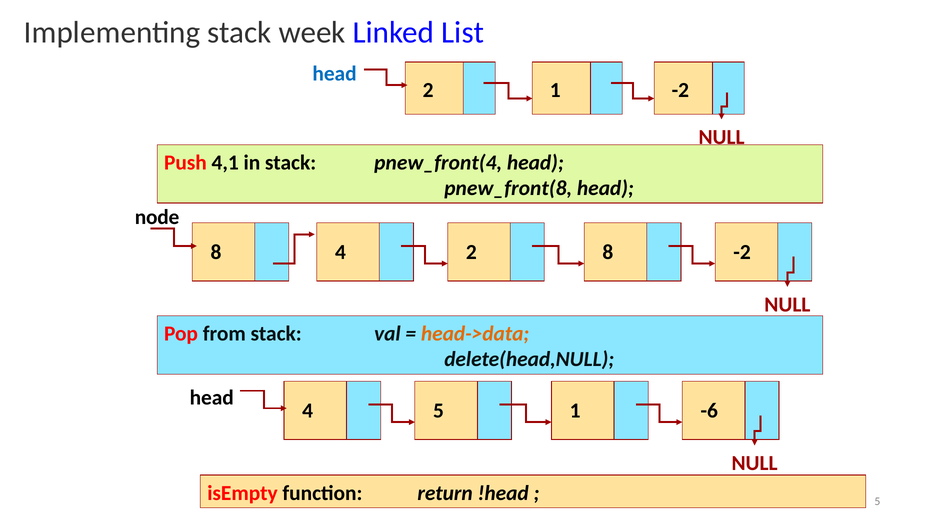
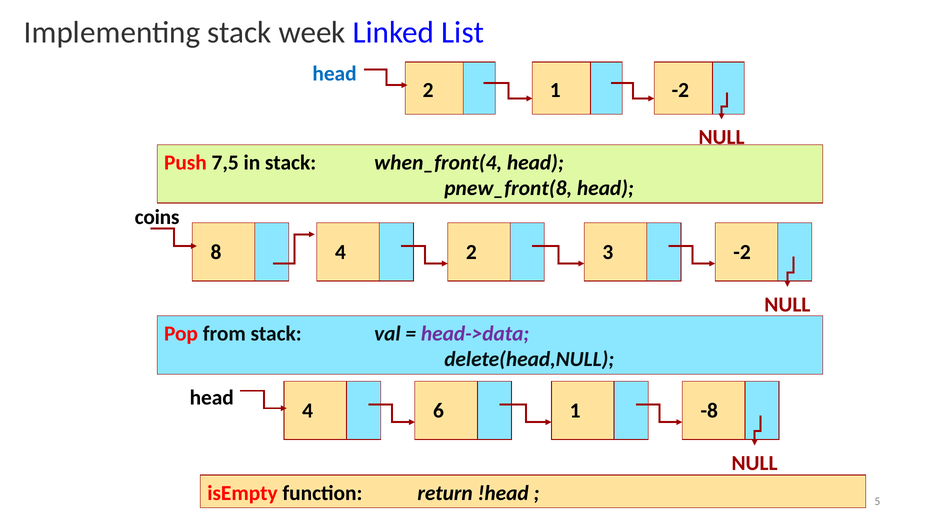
4,1: 4,1 -> 7,5
pnew_front(4: pnew_front(4 -> when_front(4
node: node -> coins
2 8: 8 -> 3
head->data colour: orange -> purple
4 5: 5 -> 6
-6: -6 -> -8
